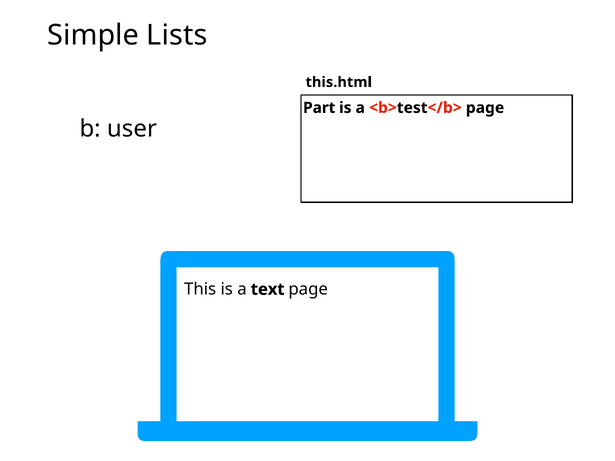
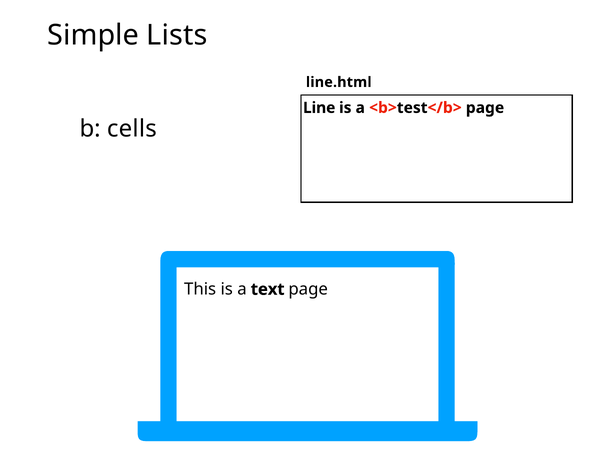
this.html: this.html -> line.html
Part: Part -> Line
user: user -> cells
